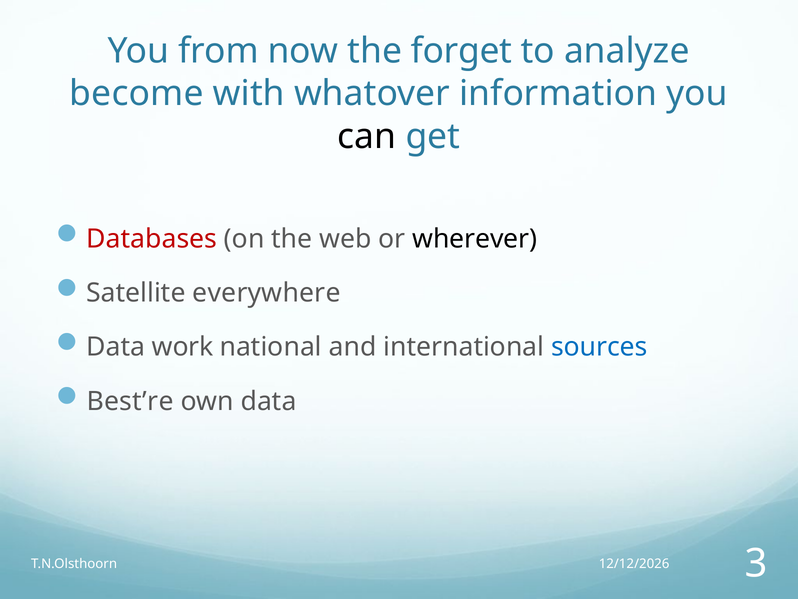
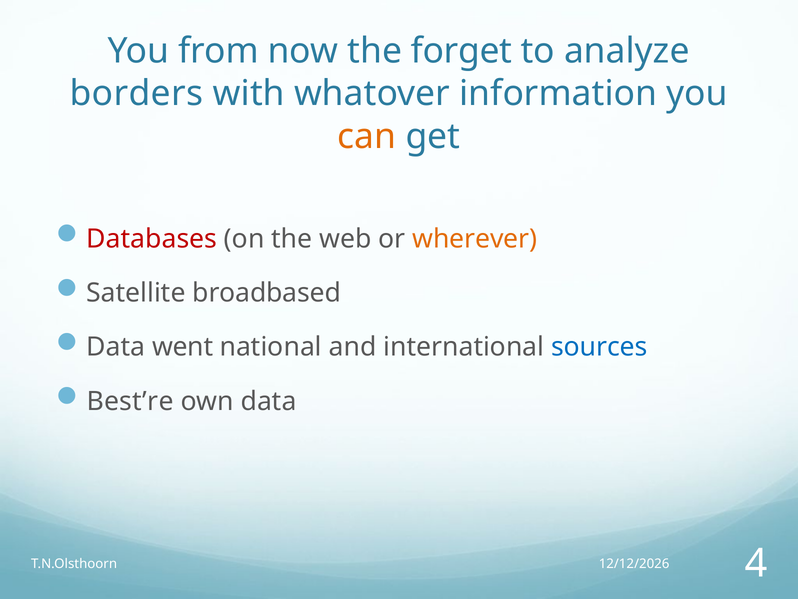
become: become -> borders
can colour: black -> orange
wherever colour: black -> orange
everywhere: everywhere -> broadbased
work: work -> went
3: 3 -> 4
